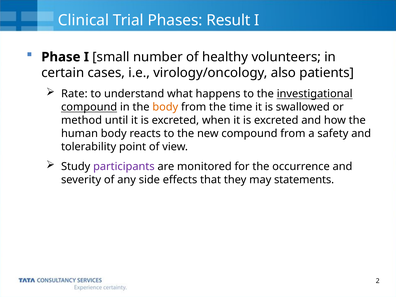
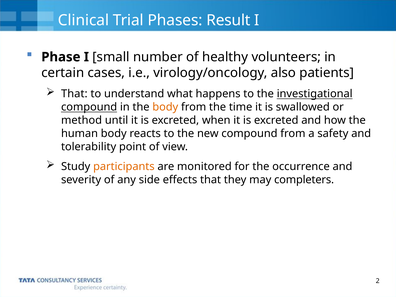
Rate at (74, 94): Rate -> That
participants colour: purple -> orange
statements: statements -> completers
